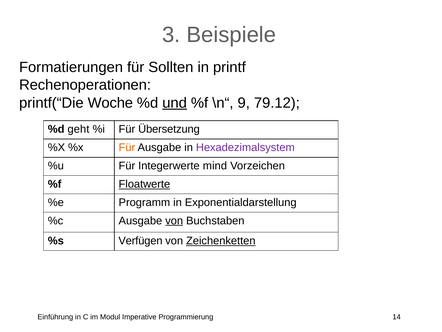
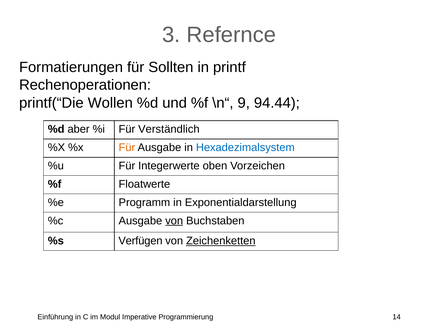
Beispiele: Beispiele -> Refernce
Woche: Woche -> Wollen
und underline: present -> none
79.12: 79.12 -> 94.44
geht: geht -> aber
Übersetzung: Übersetzung -> Verständlich
Hexadezimalsystem colour: purple -> blue
mind: mind -> oben
Floatwerte underline: present -> none
